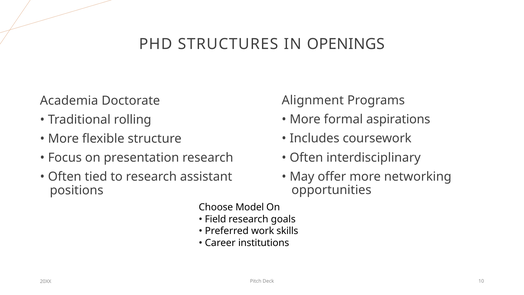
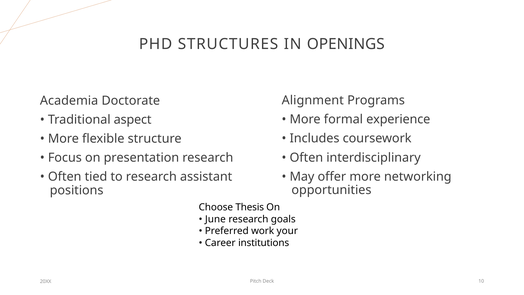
aspirations: aspirations -> experience
rolling: rolling -> aspect
Model: Model -> Thesis
Field: Field -> June
skills: skills -> your
